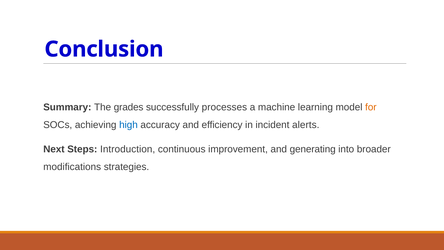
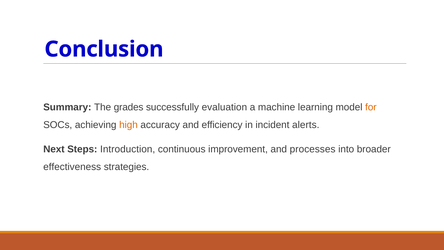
processes: processes -> evaluation
high colour: blue -> orange
generating: generating -> processes
modifications: modifications -> effectiveness
